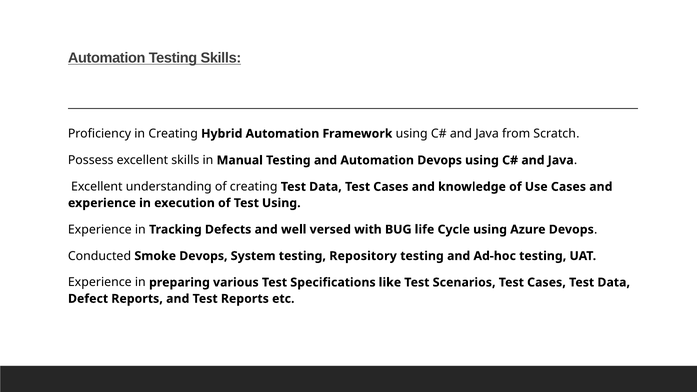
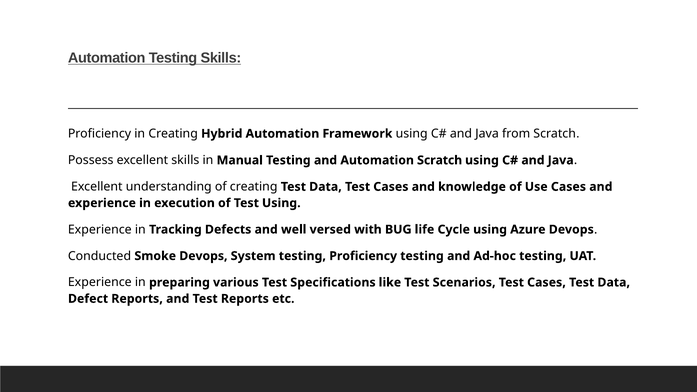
Automation Devops: Devops -> Scratch
testing Repository: Repository -> Proficiency
